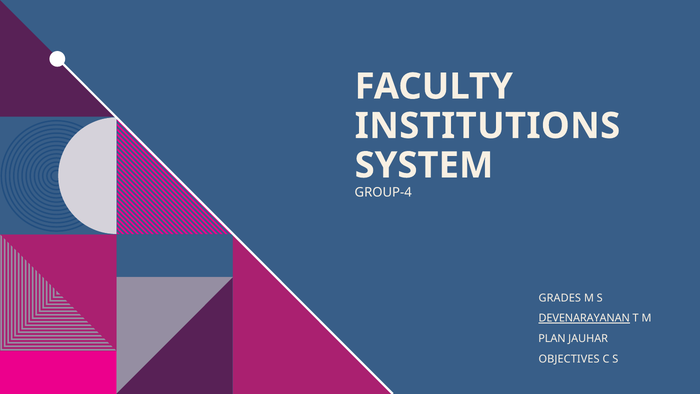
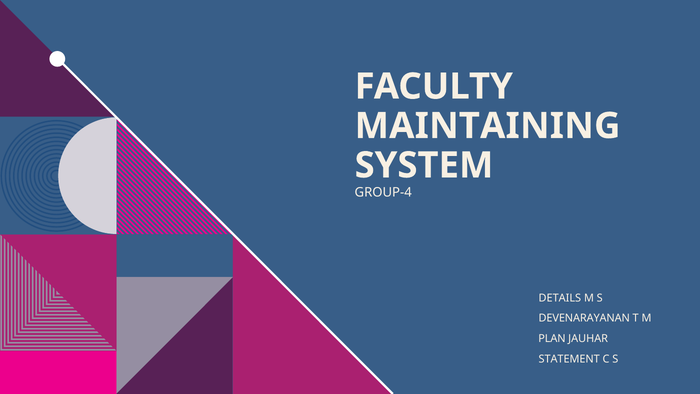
INSTITUTIONS: INSTITUTIONS -> MAINTAINING
GRADES: GRADES -> DETAILS
DEVENARAYANAN underline: present -> none
OBJECTIVES: OBJECTIVES -> STATEMENT
